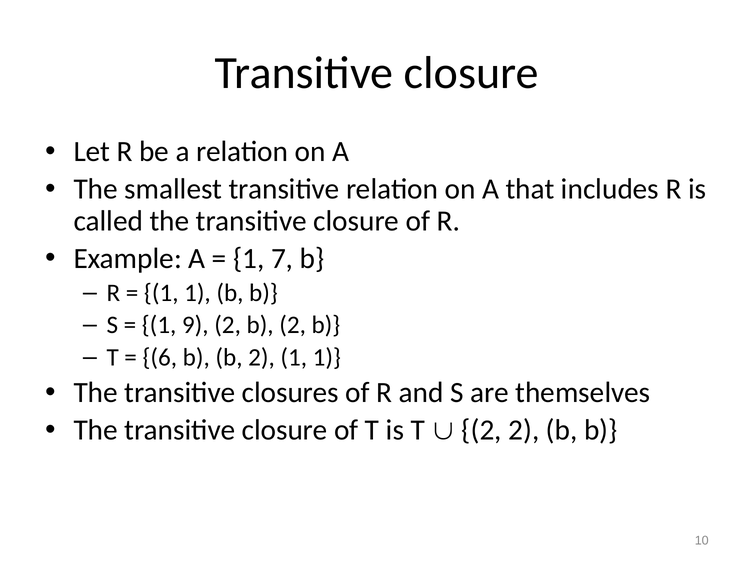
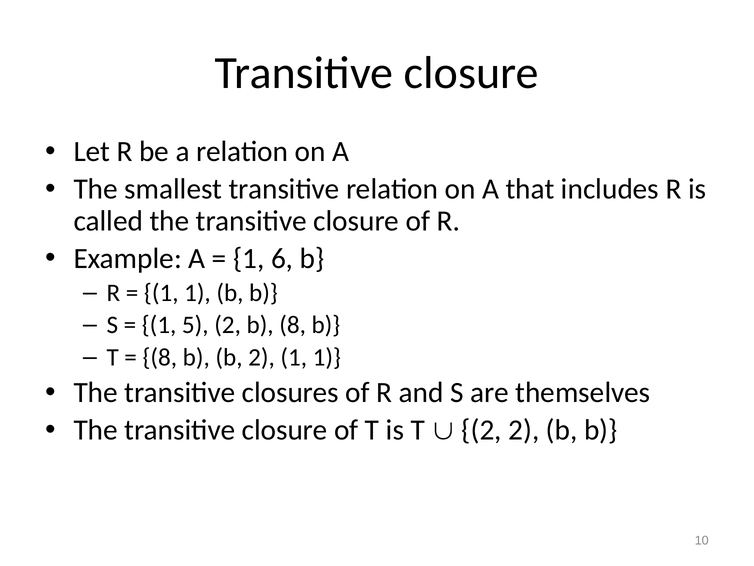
7: 7 -> 6
9: 9 -> 5
2 b 2: 2 -> 8
6 at (160, 357): 6 -> 8
